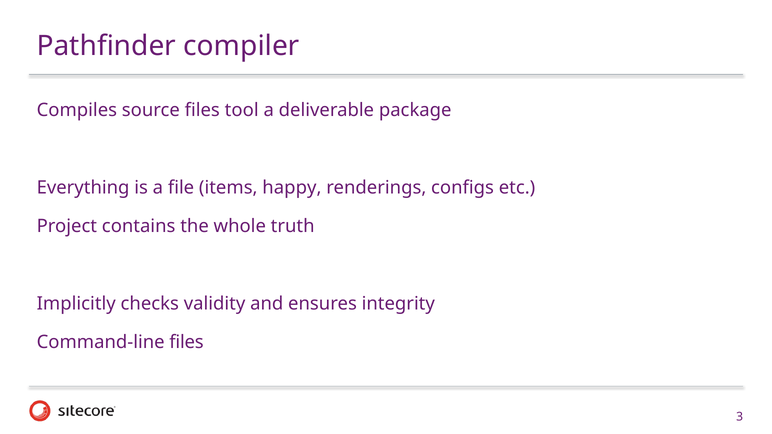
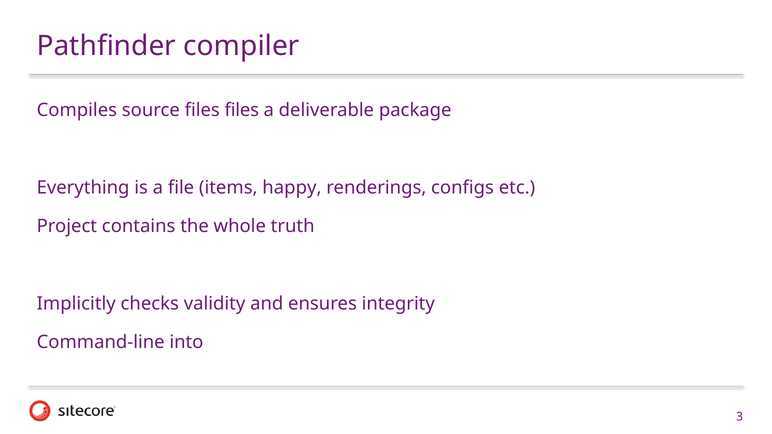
files tool: tool -> files
Command-line files: files -> into
